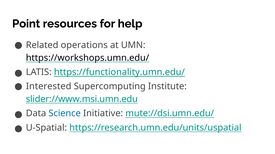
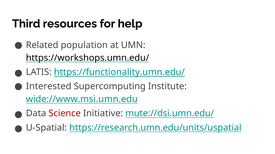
Point: Point -> Third
operations: operations -> population
slider://www.msi.umn.edu: slider://www.msi.umn.edu -> wide://www.msi.umn.edu
Science colour: blue -> red
